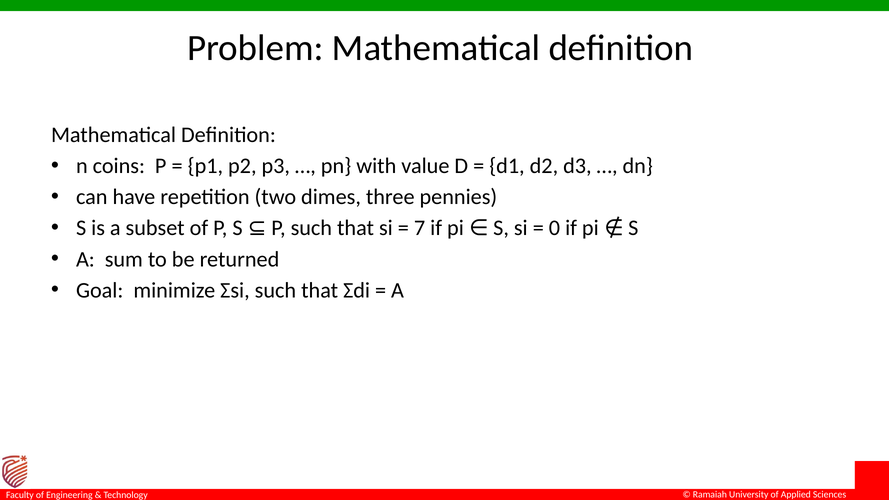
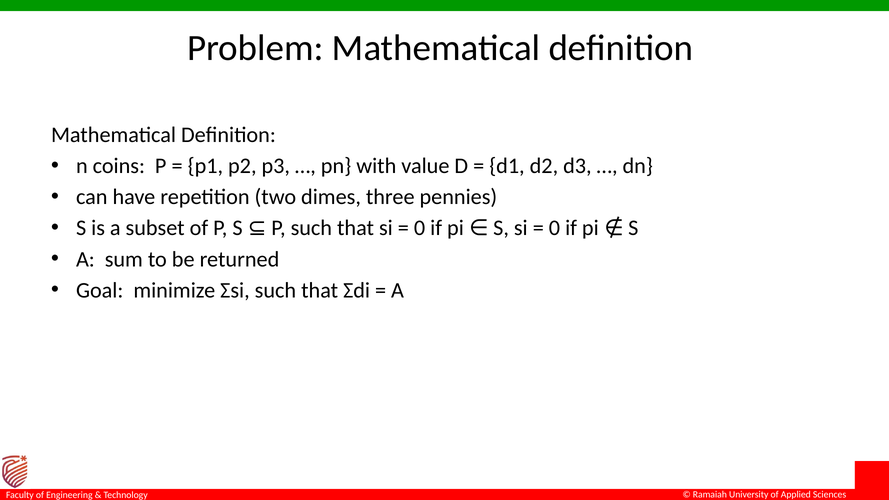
7 at (420, 228): 7 -> 0
